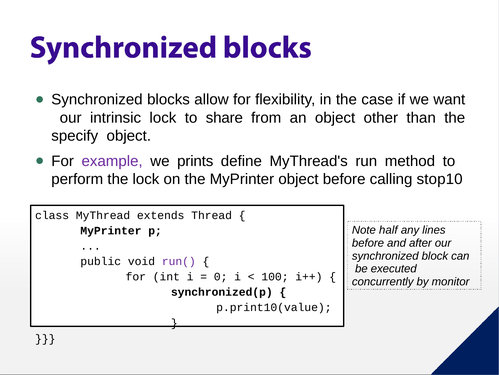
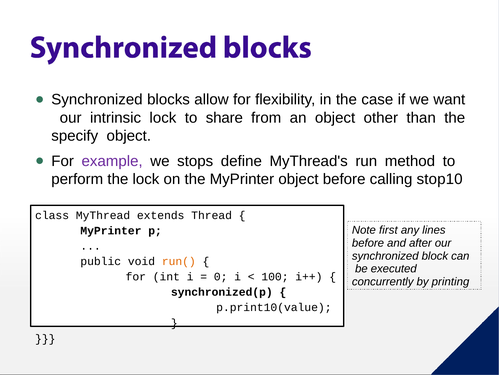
prints: prints -> stops
half: half -> first
run( colour: purple -> orange
monitor: monitor -> printing
